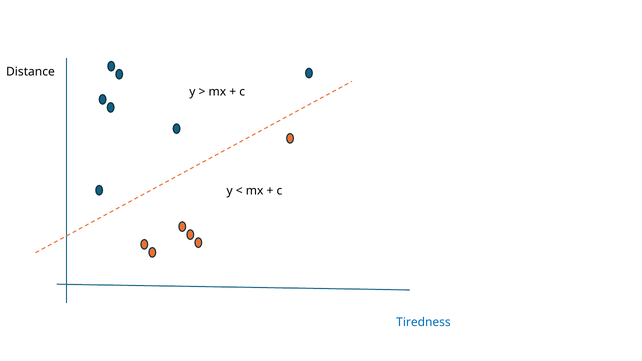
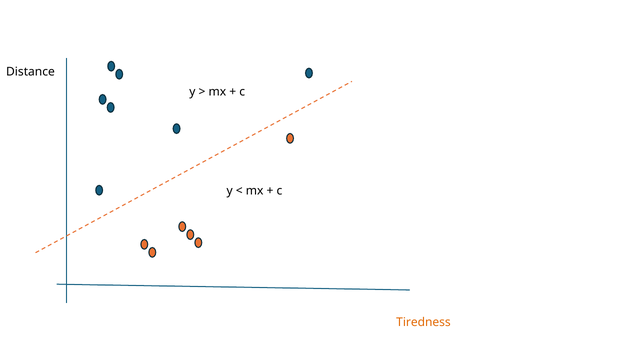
Tiredness colour: blue -> orange
